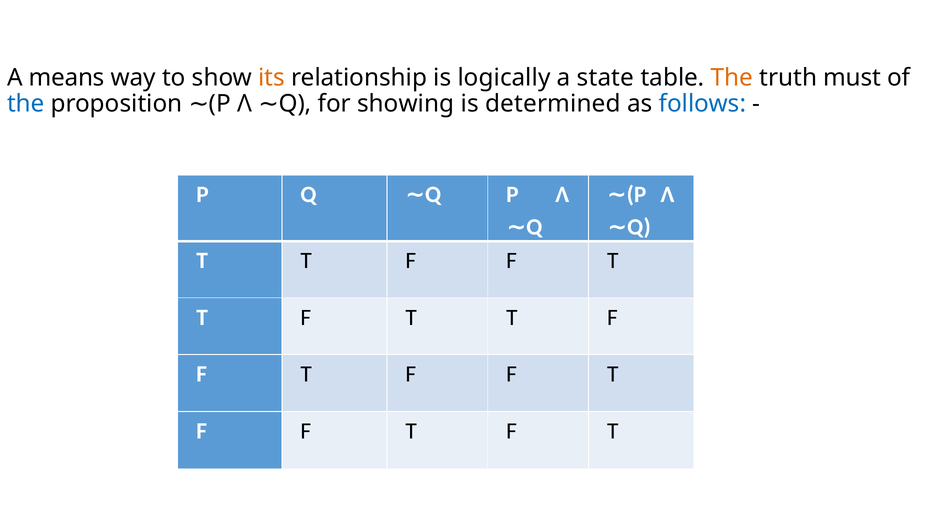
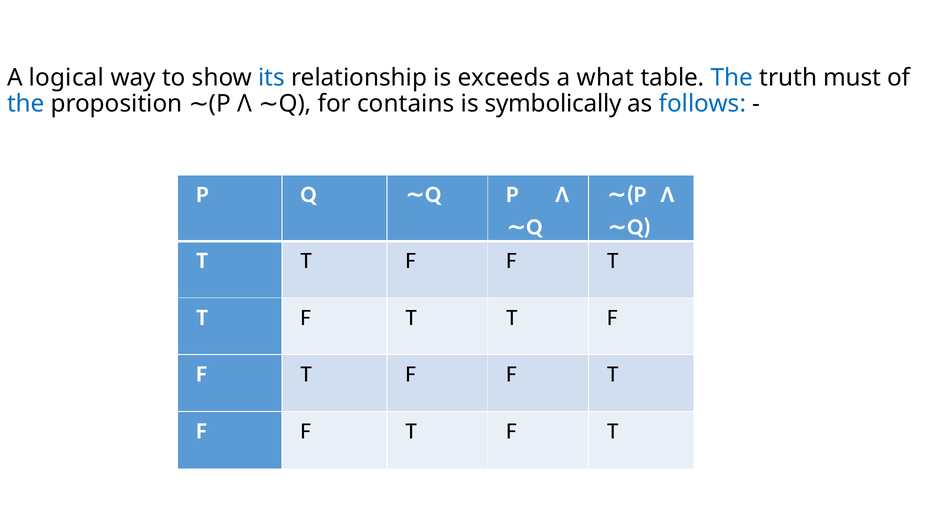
means: means -> logical
its colour: orange -> blue
logically: logically -> exceeds
state: state -> what
The at (732, 77) colour: orange -> blue
showing: showing -> contains
determined: determined -> symbolically
